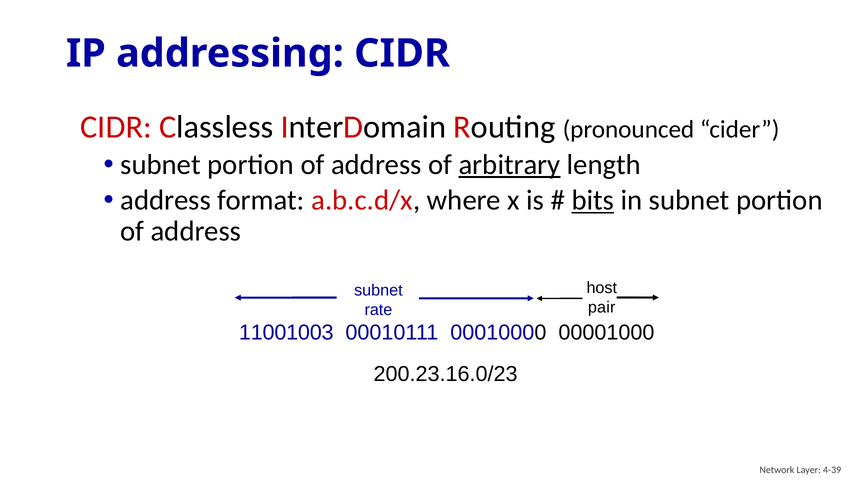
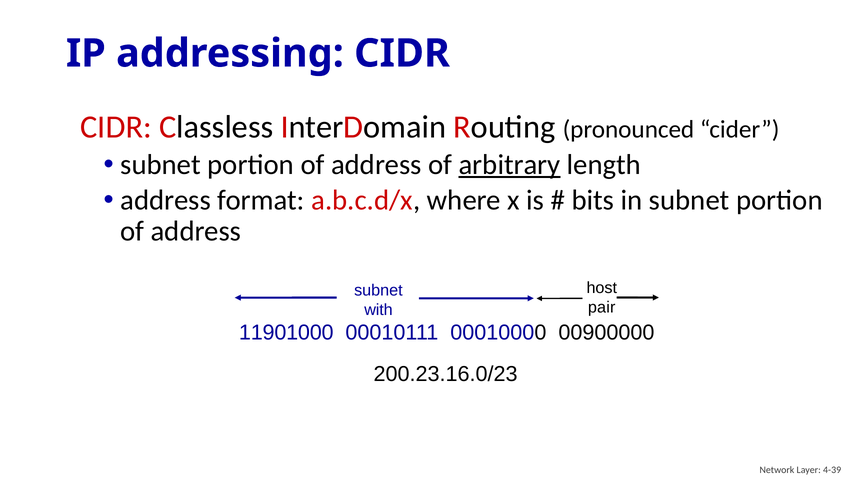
bits underline: present -> none
rate: rate -> with
11001003: 11001003 -> 11901000
00001000: 00001000 -> 00900000
